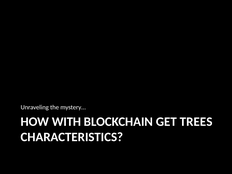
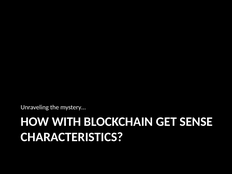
TREES: TREES -> SENSE
